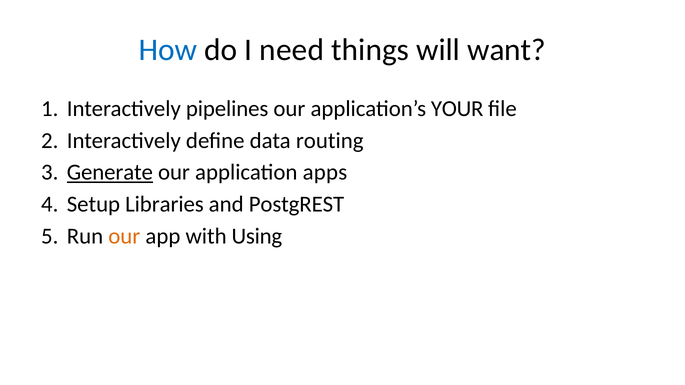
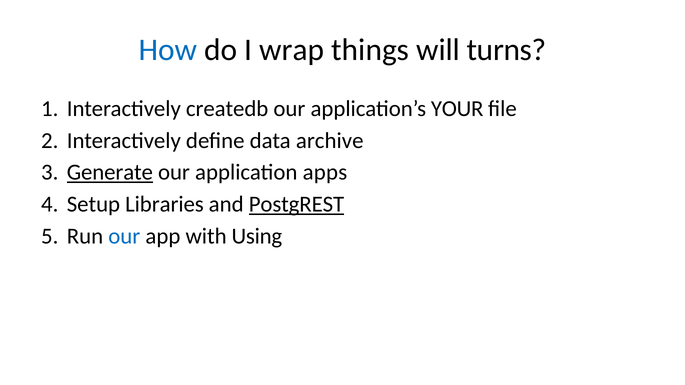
need: need -> wrap
want: want -> turns
pipelines: pipelines -> createdb
routing: routing -> archive
PostgREST underline: none -> present
our at (124, 236) colour: orange -> blue
